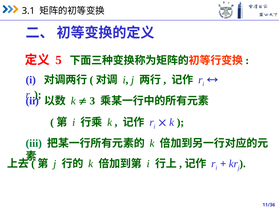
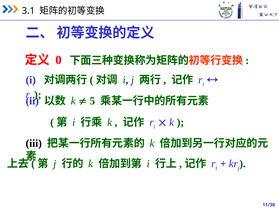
5: 5 -> 0
3: 3 -> 5
iii colour: green -> black
